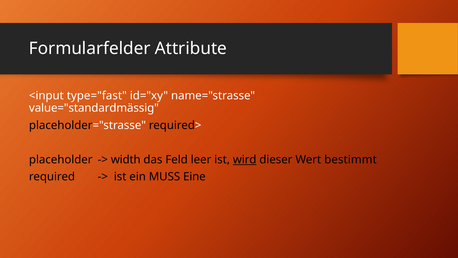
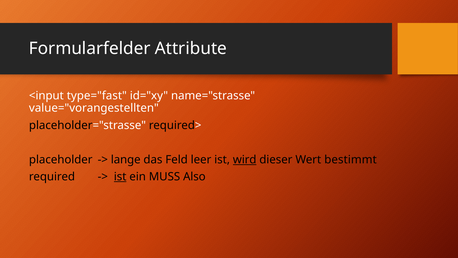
value="standardmässig: value="standardmässig -> value="vorangestellten
width: width -> lange
ist at (120, 177) underline: none -> present
Eine: Eine -> Also
